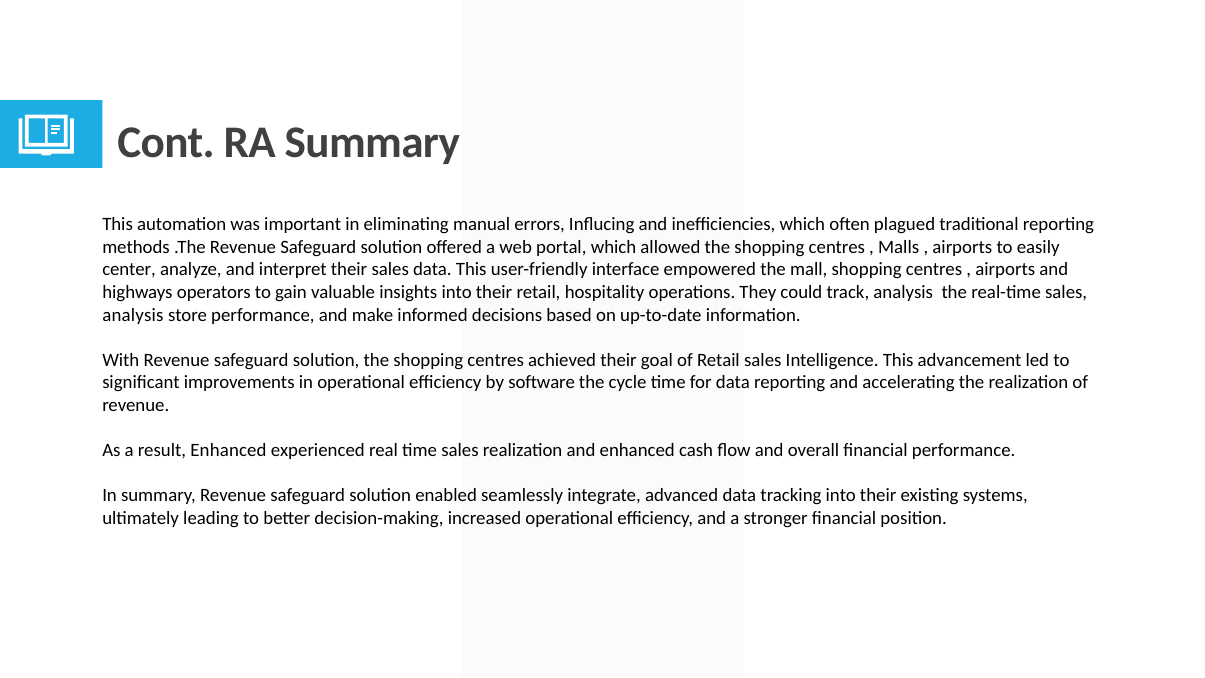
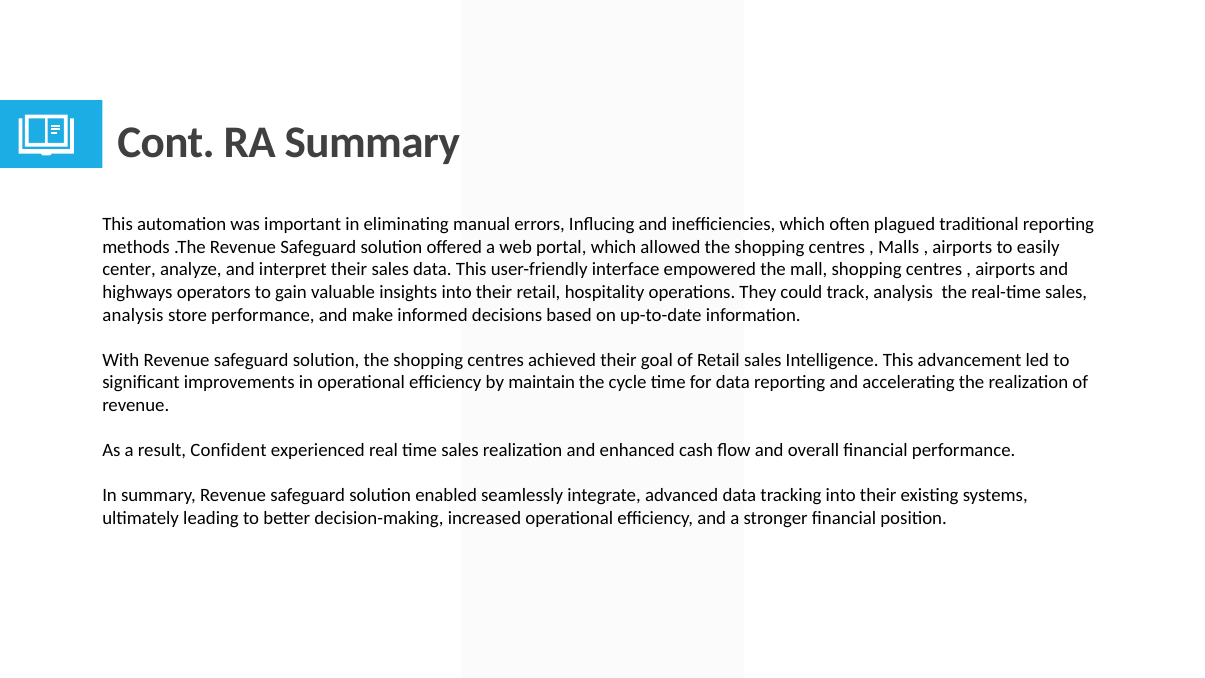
software: software -> maintain
result Enhanced: Enhanced -> Confident
